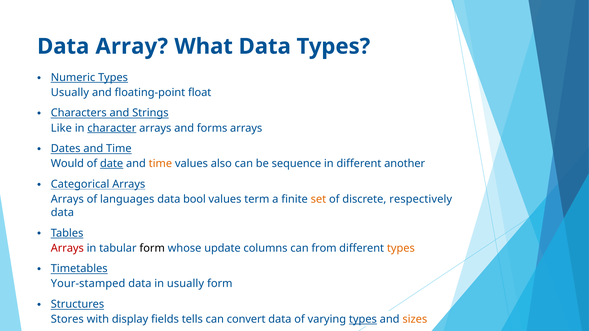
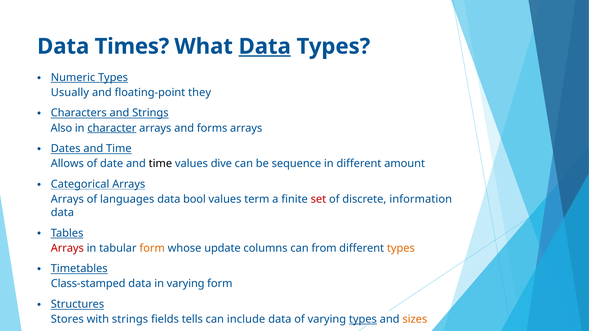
Array: Array -> Times
Data at (265, 46) underline: none -> present
float: float -> they
Like: Like -> Also
Would: Would -> Allows
date underline: present -> none
time at (160, 164) colour: orange -> black
also: also -> dive
another: another -> amount
set colour: orange -> red
respectively: respectively -> information
form at (152, 248) colour: black -> orange
Your-stamped: Your-stamped -> Class-stamped
in usually: usually -> varying
with display: display -> strings
convert: convert -> include
